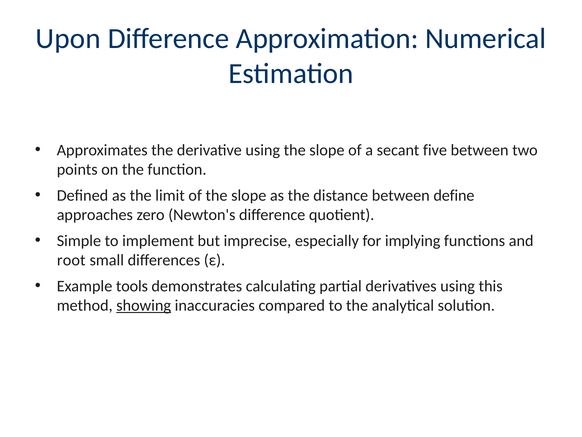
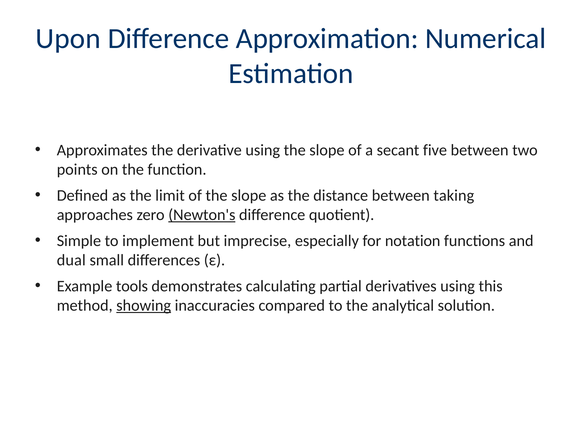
define: define -> taking
Newton's underline: none -> present
implying: implying -> notation
root: root -> dual
